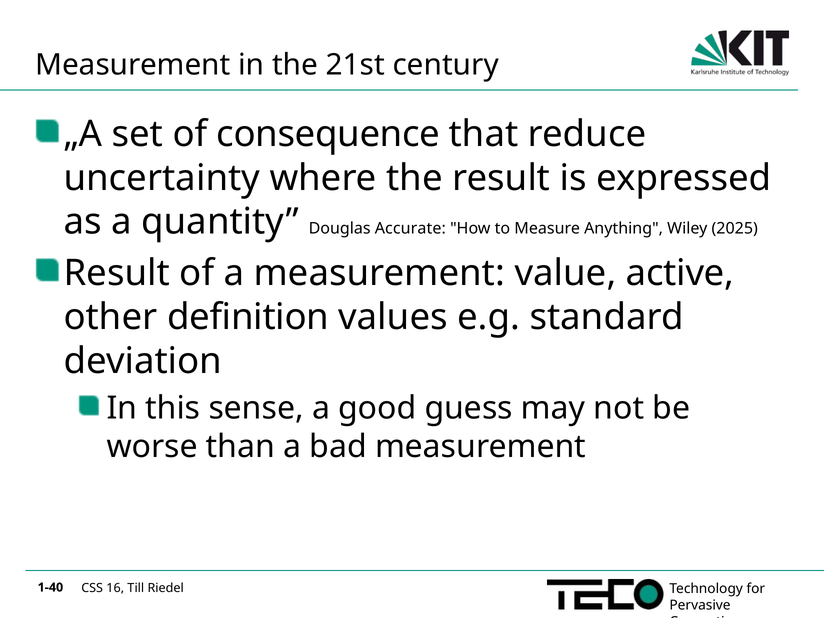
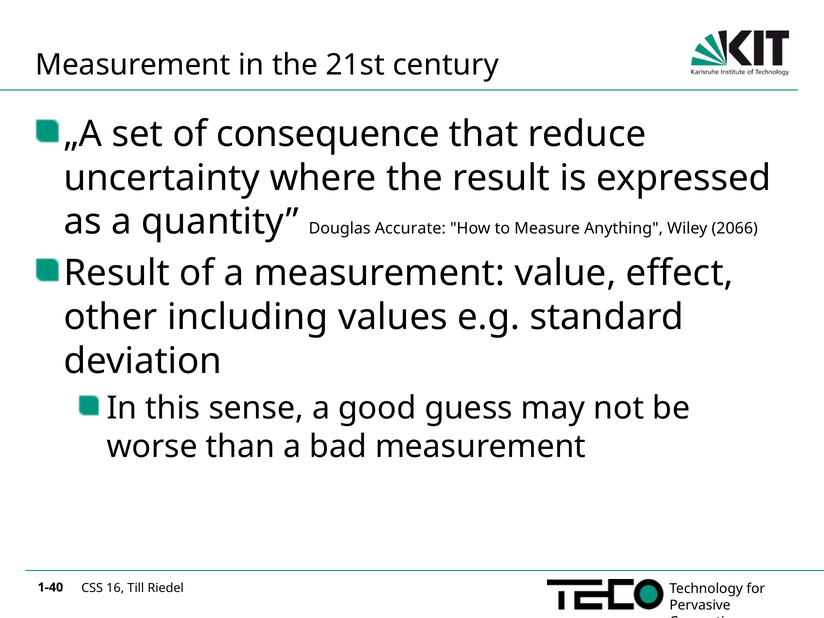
2025: 2025 -> 2066
active: active -> effect
definition: definition -> including
